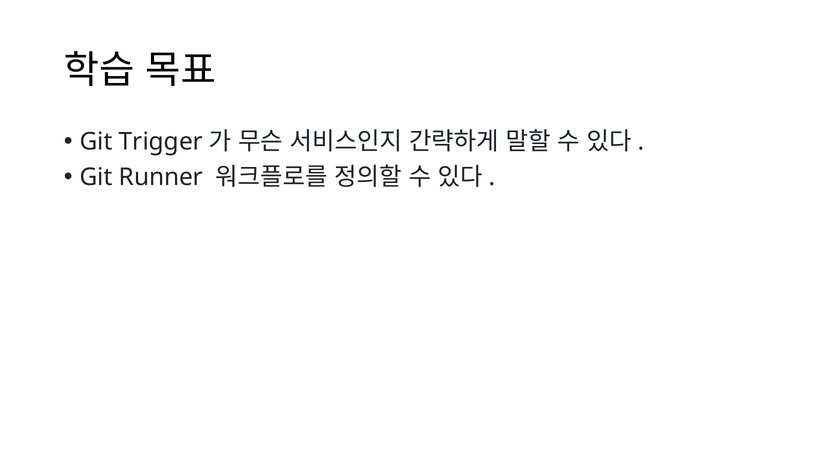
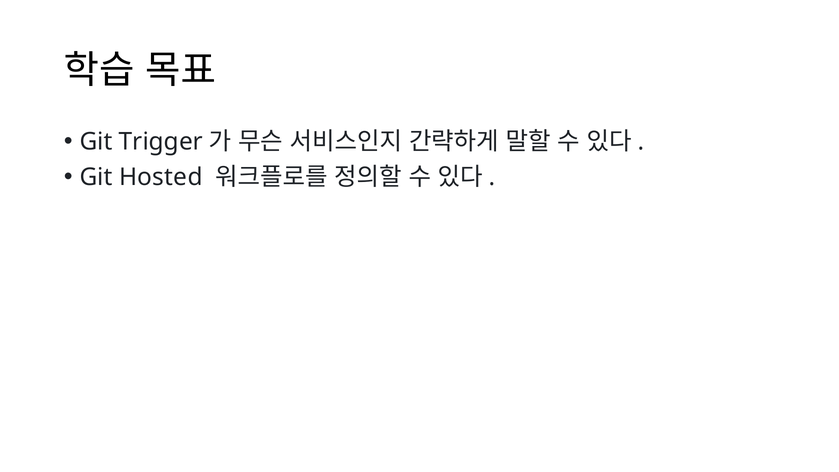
Runner: Runner -> Hosted
